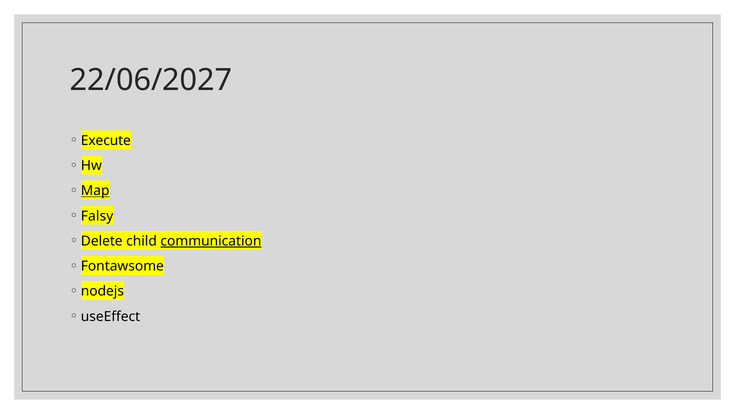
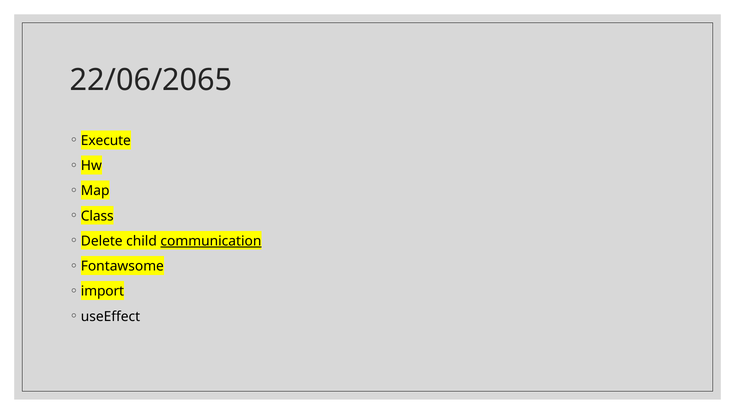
22/06/2027: 22/06/2027 -> 22/06/2065
Map underline: present -> none
Falsy: Falsy -> Class
nodejs: nodejs -> import
